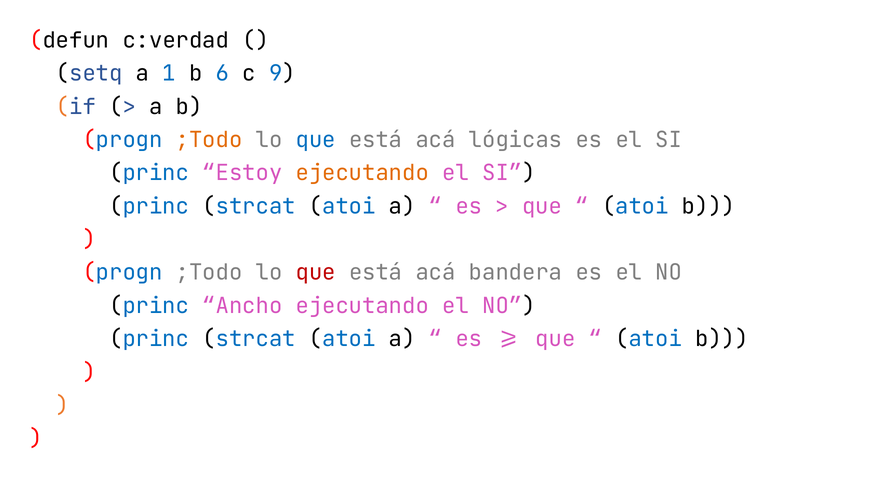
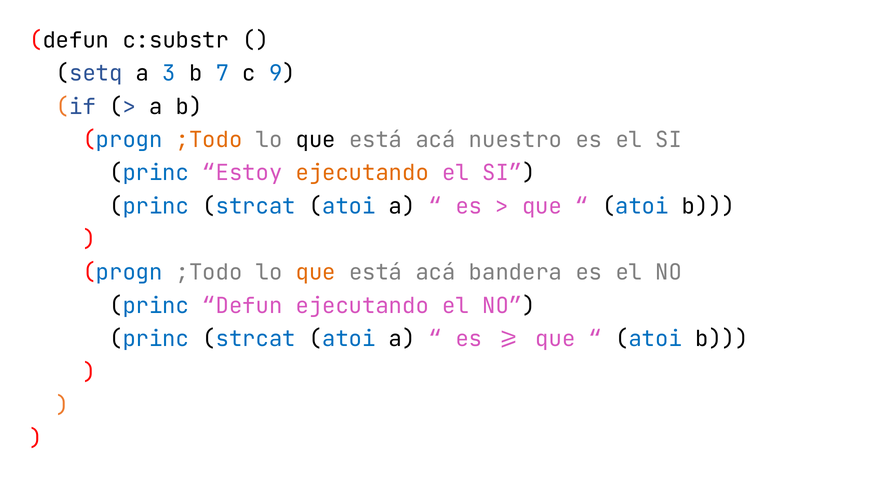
c:verdad: c:verdad -> c:substr
1: 1 -> 3
6: 6 -> 7
que at (316, 140) colour: blue -> black
lógicas: lógicas -> nuestro
que at (316, 273) colour: red -> orange
princ Ancho: Ancho -> Defun
